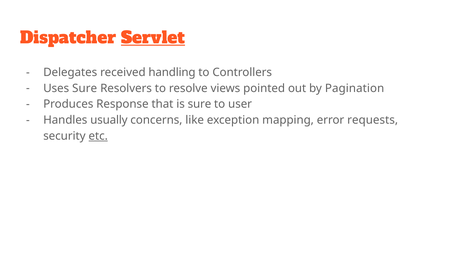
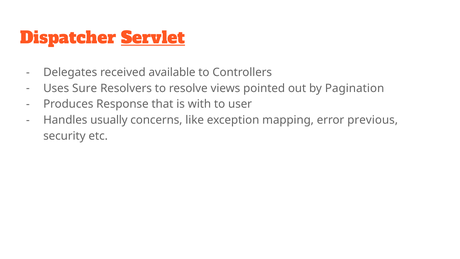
handling: handling -> available
is sure: sure -> with
requests: requests -> previous
etc underline: present -> none
